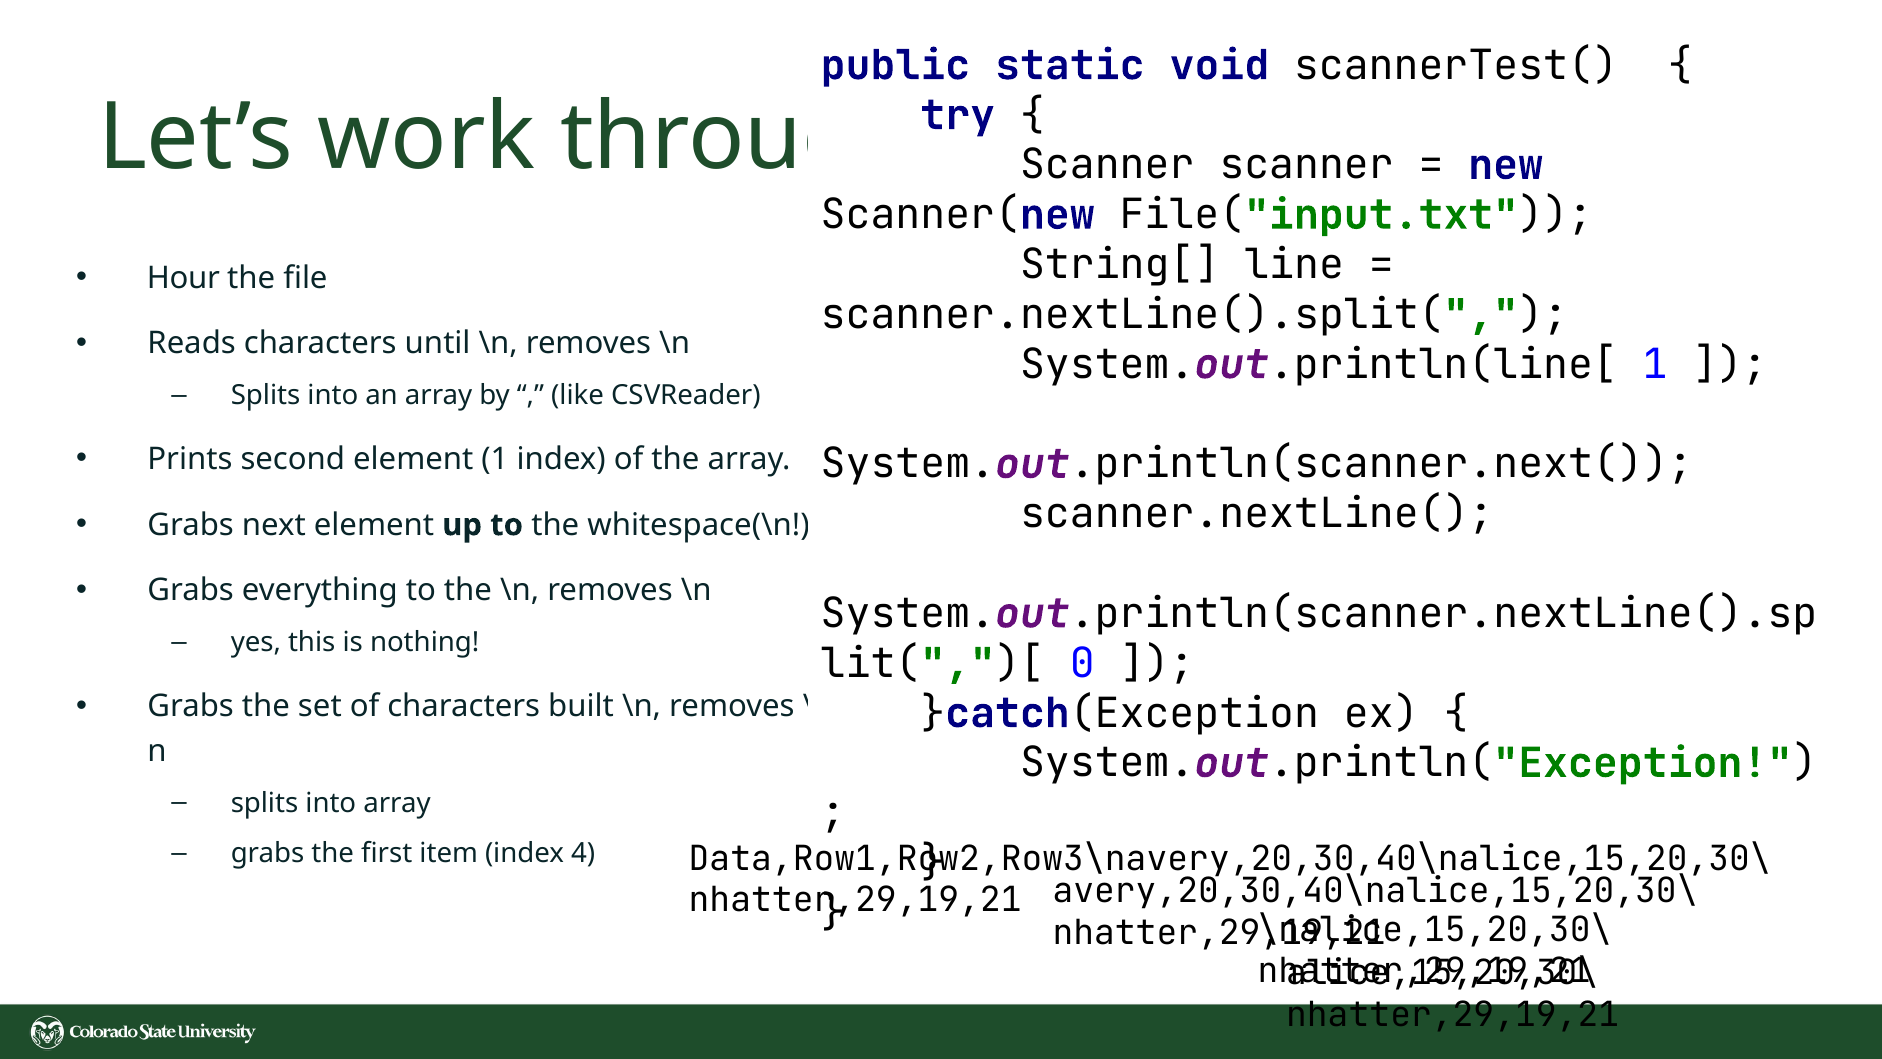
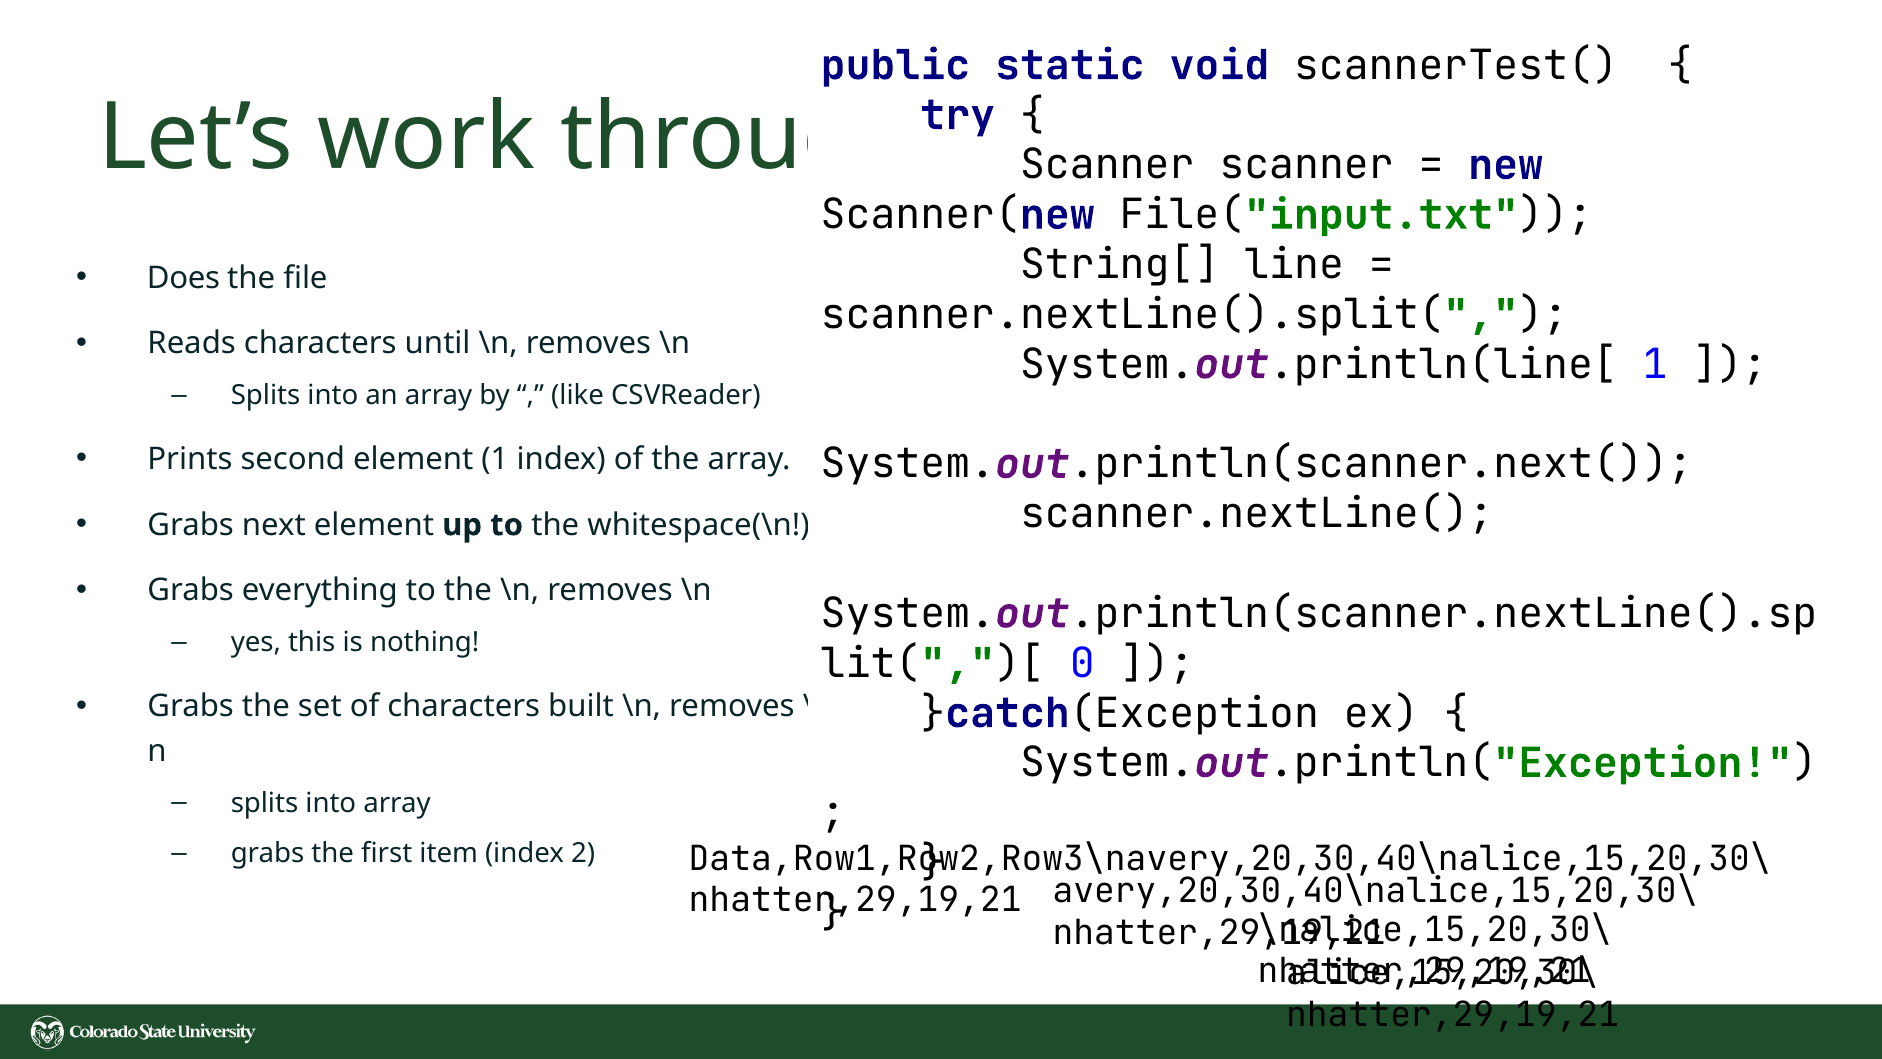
Hour: Hour -> Does
4: 4 -> 2
